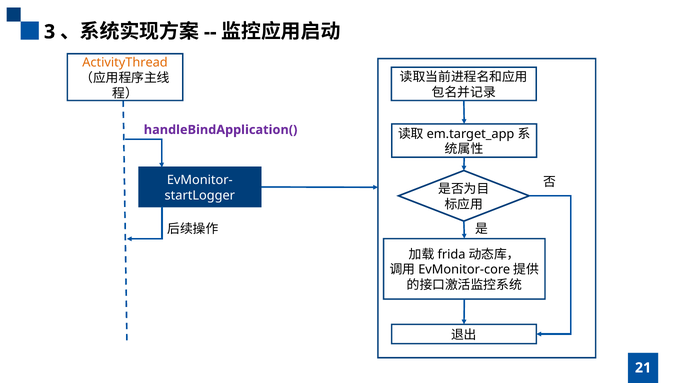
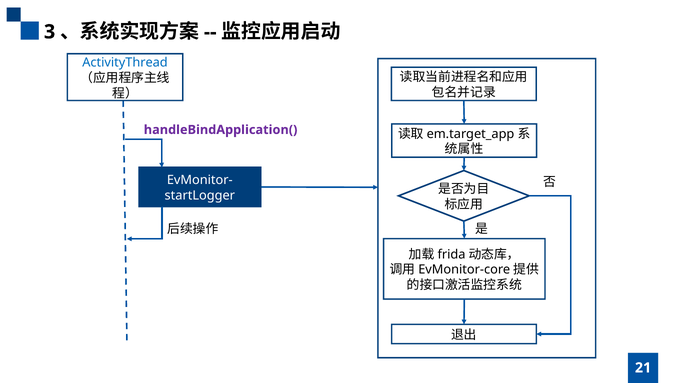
ActivityThread colour: orange -> blue
